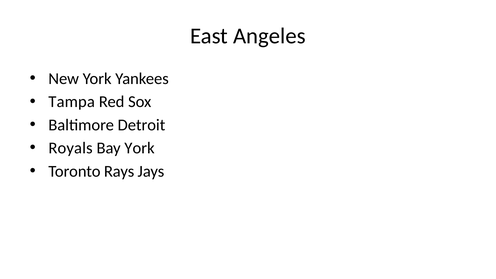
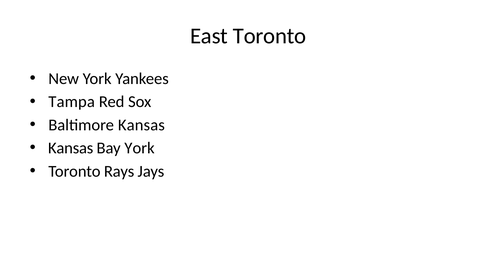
East Angeles: Angeles -> Toronto
Baltimore Detroit: Detroit -> Kansas
Royals at (71, 148): Royals -> Kansas
